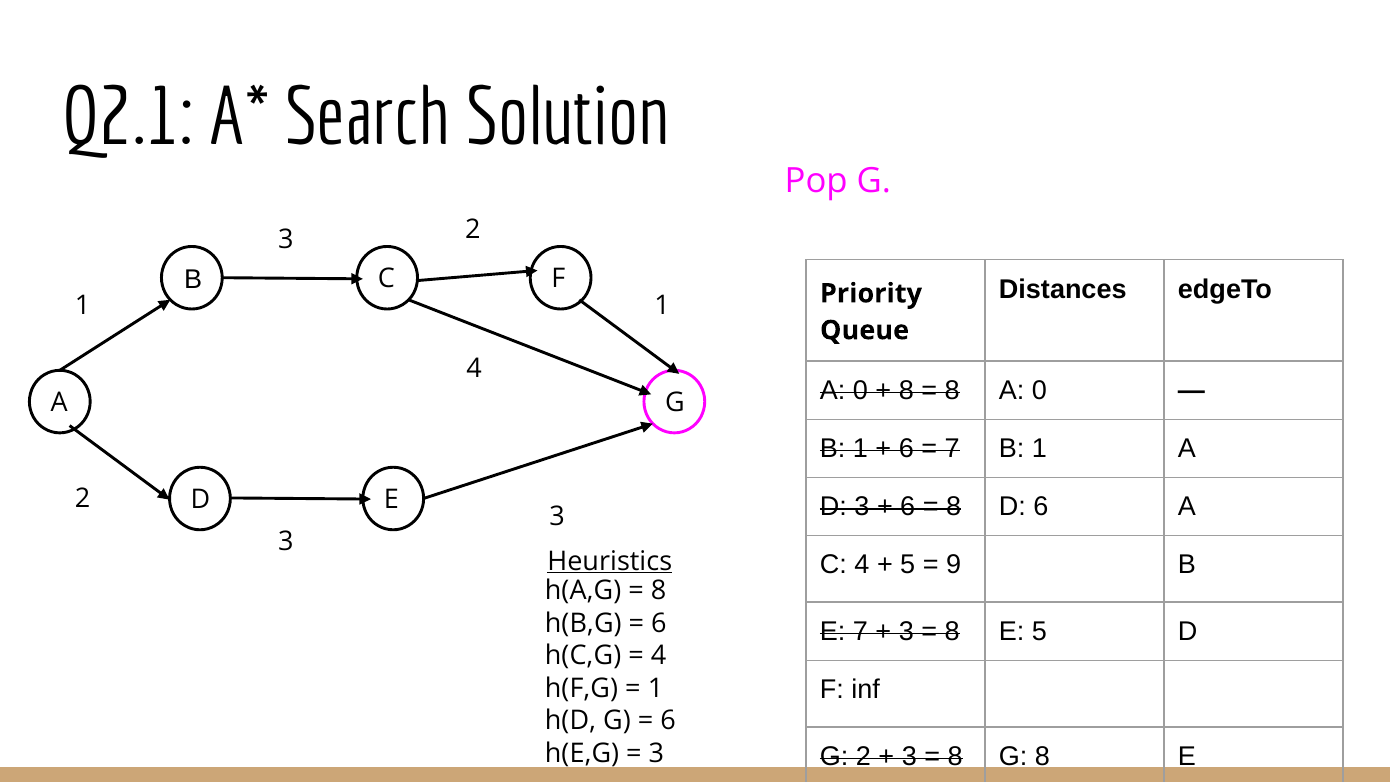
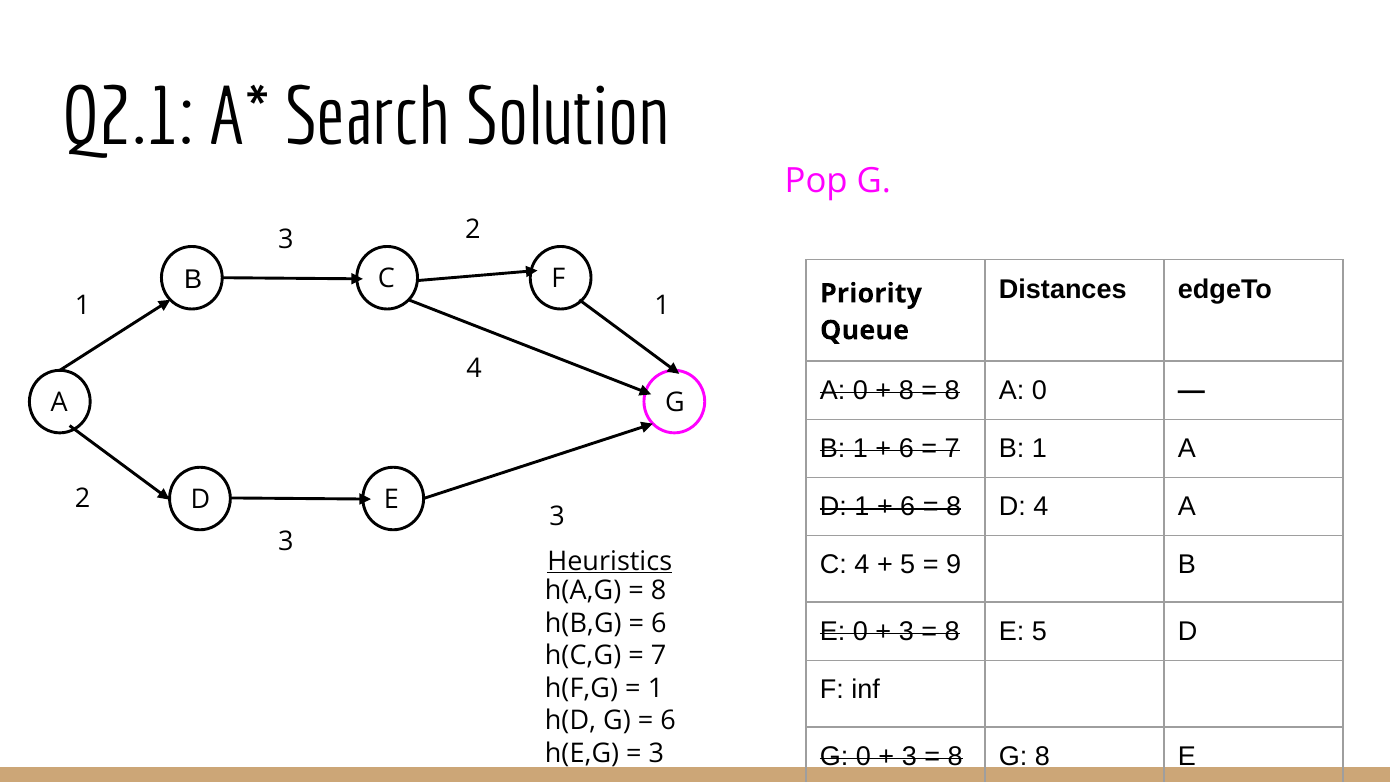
D 3: 3 -> 1
D 6: 6 -> 4
E 7: 7 -> 0
4 at (659, 656): 4 -> 7
G 2: 2 -> 0
